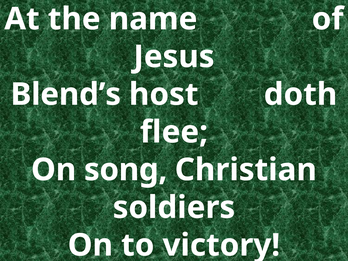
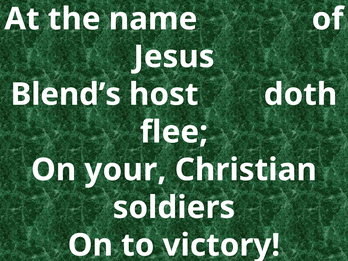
song: song -> your
